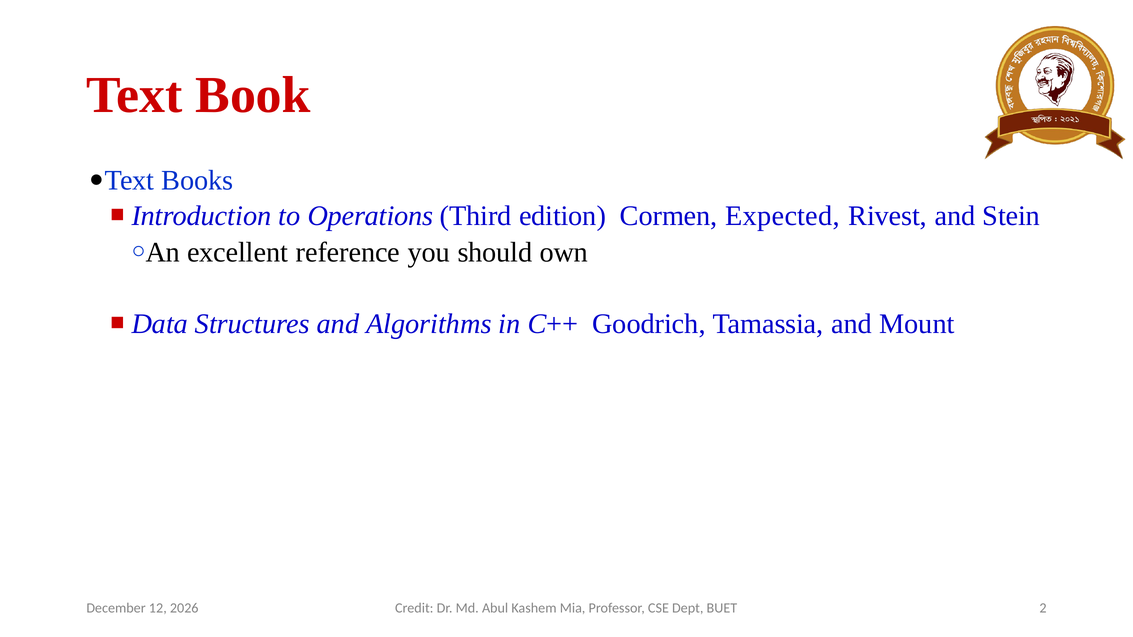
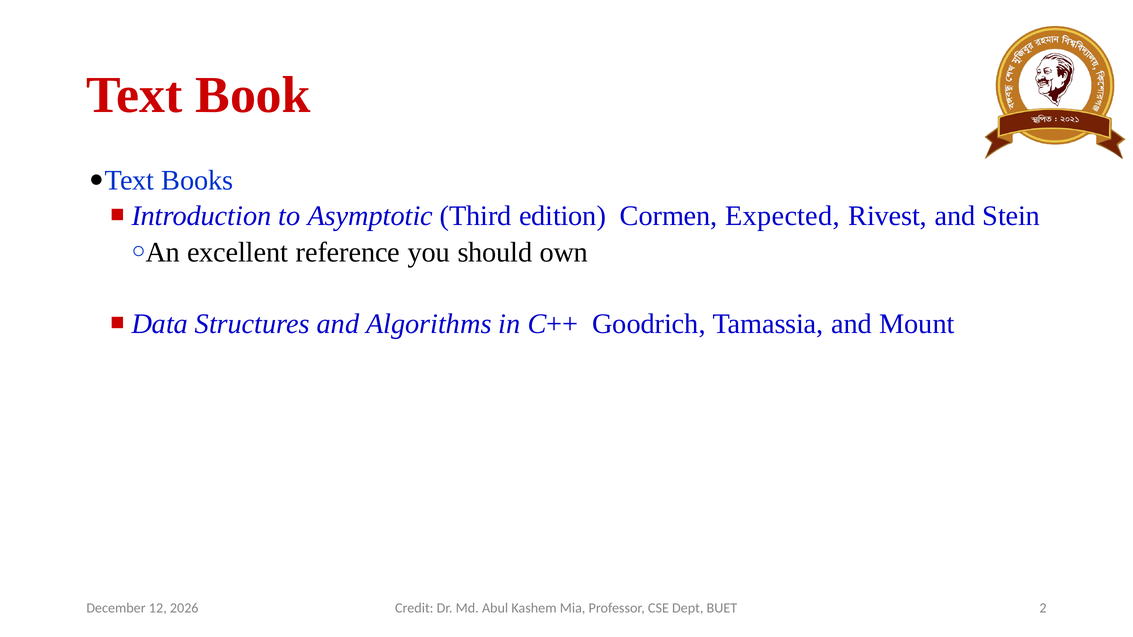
Operations: Operations -> Asymptotic
